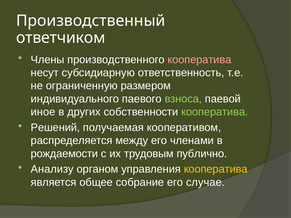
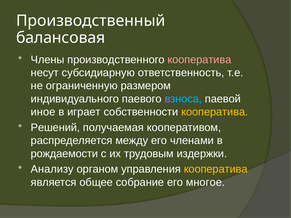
ответчиком: ответчиком -> балансовая
взноса colour: light green -> light blue
других: других -> играет
кооператива at (215, 112) colour: light green -> yellow
публично: публично -> издержки
случае: случае -> многое
